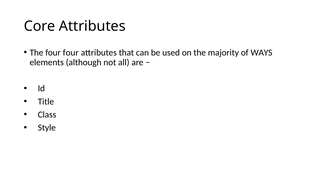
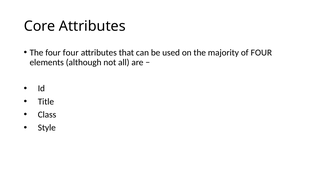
of WAYS: WAYS -> FOUR
